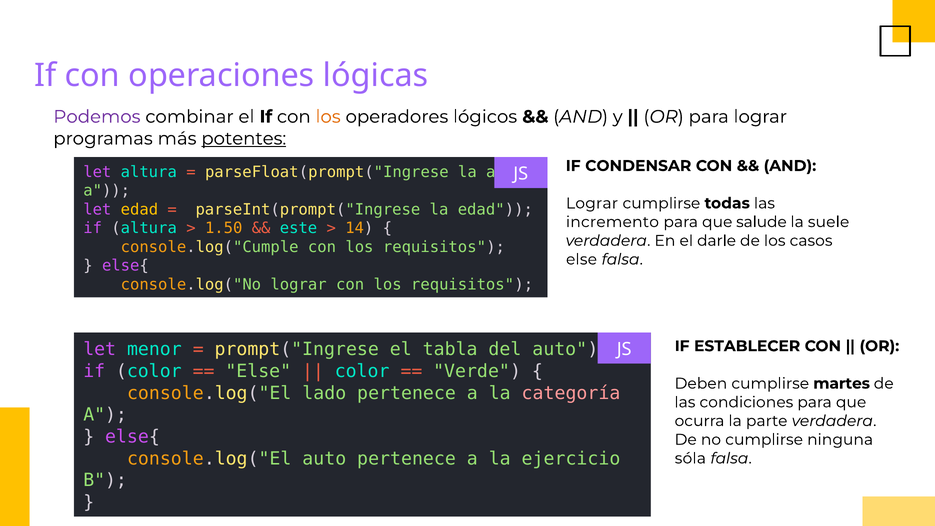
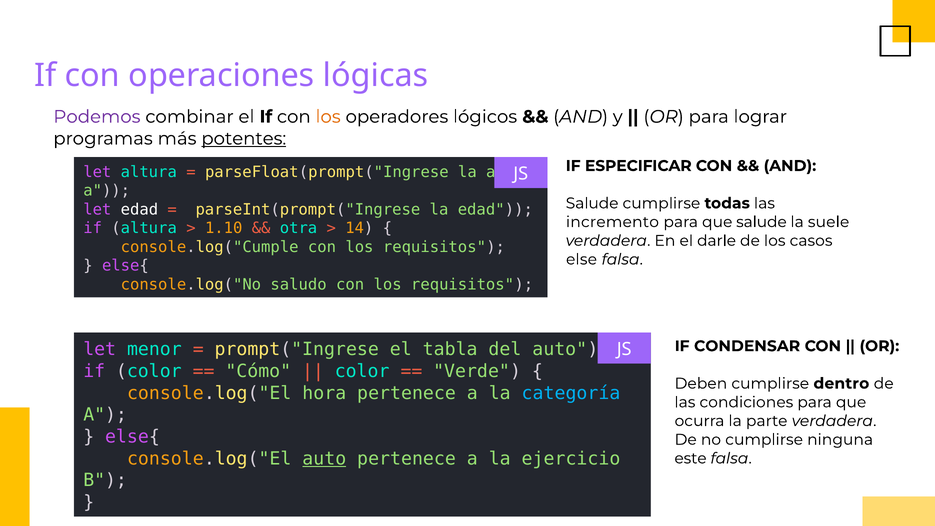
CONDENSAR: CONDENSAR -> ESPECIFICAR
Lograr at (592, 203): Lograr -> Salude
edad at (139, 210) colour: yellow -> white
1.50: 1.50 -> 1.10
este: este -> otra
console.log("No lograr: lograr -> saludo
ESTABLECER: ESTABLECER -> CONDENSAR
Else at (258, 371): Else -> Cómo
martes: martes -> dentro
lado: lado -> hora
categoría colour: pink -> light blue
auto at (324, 459) underline: none -> present
sóla: sóla -> este
